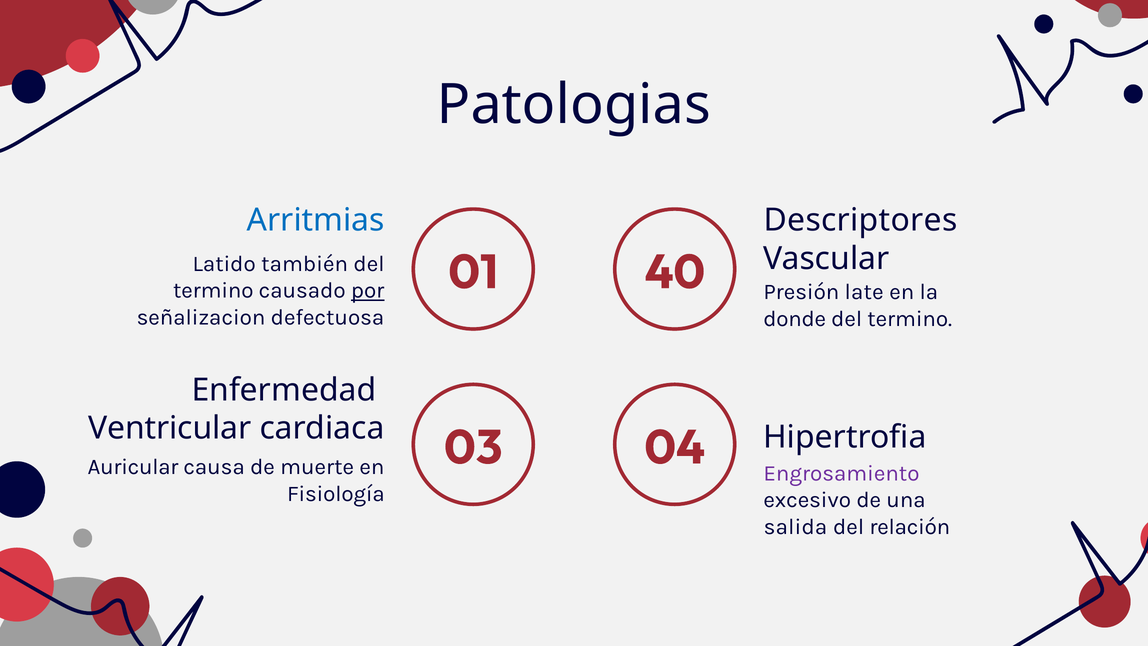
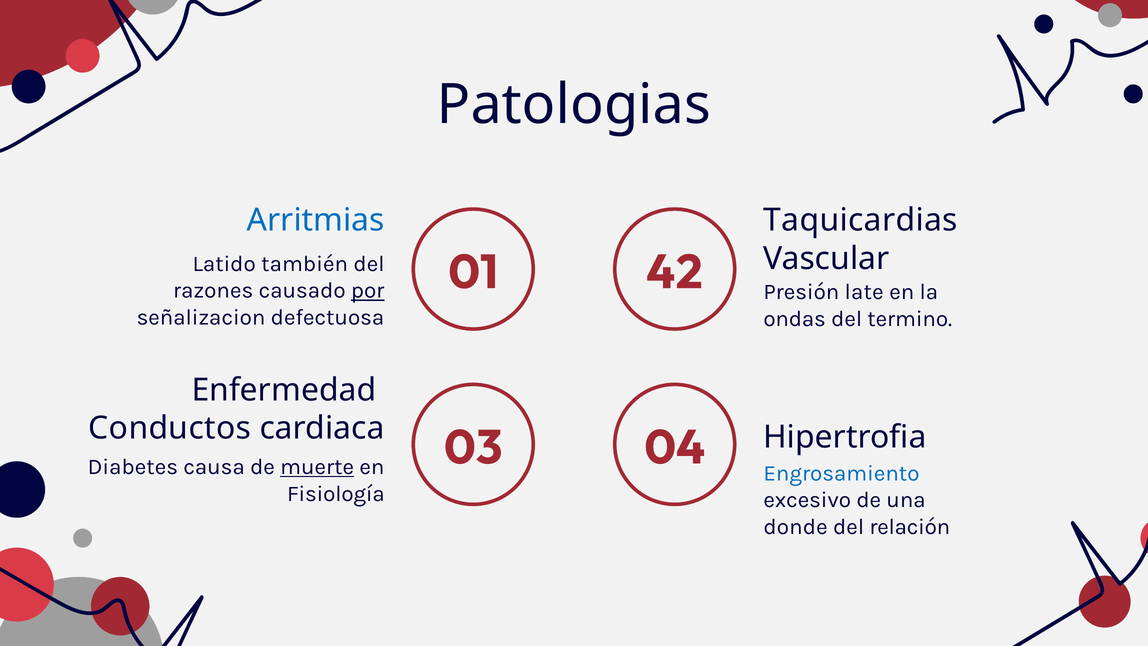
Descriptores: Descriptores -> Taquicardias
40: 40 -> 42
termino at (213, 290): termino -> razones
donde: donde -> ondas
Ventricular: Ventricular -> Conductos
Auricular: Auricular -> Diabetes
muerte underline: none -> present
Engrosamiento colour: purple -> blue
salida: salida -> donde
